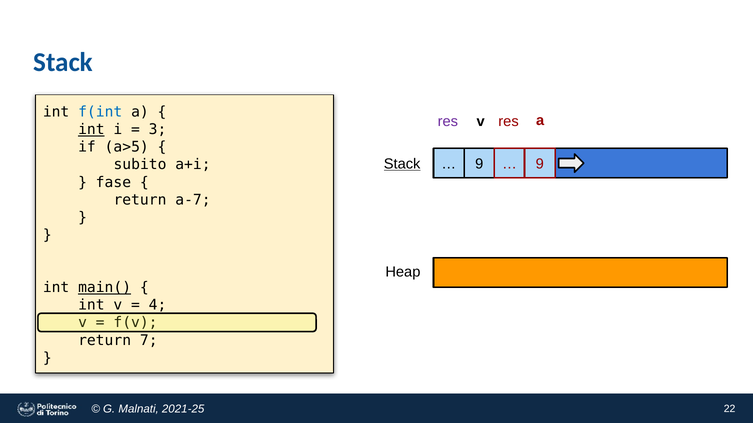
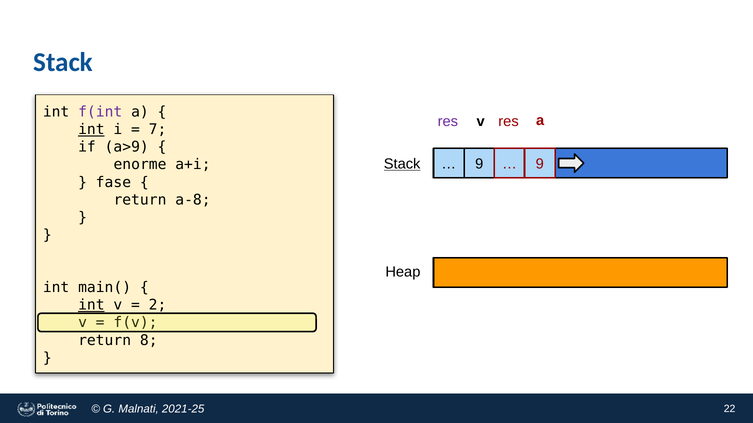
f(int colour: blue -> purple
3: 3 -> 7
a>5: a>5 -> a>9
subito: subito -> enorme
a-7: a-7 -> a-8
main( underline: present -> none
int at (91, 306) underline: none -> present
4: 4 -> 2
7: 7 -> 8
